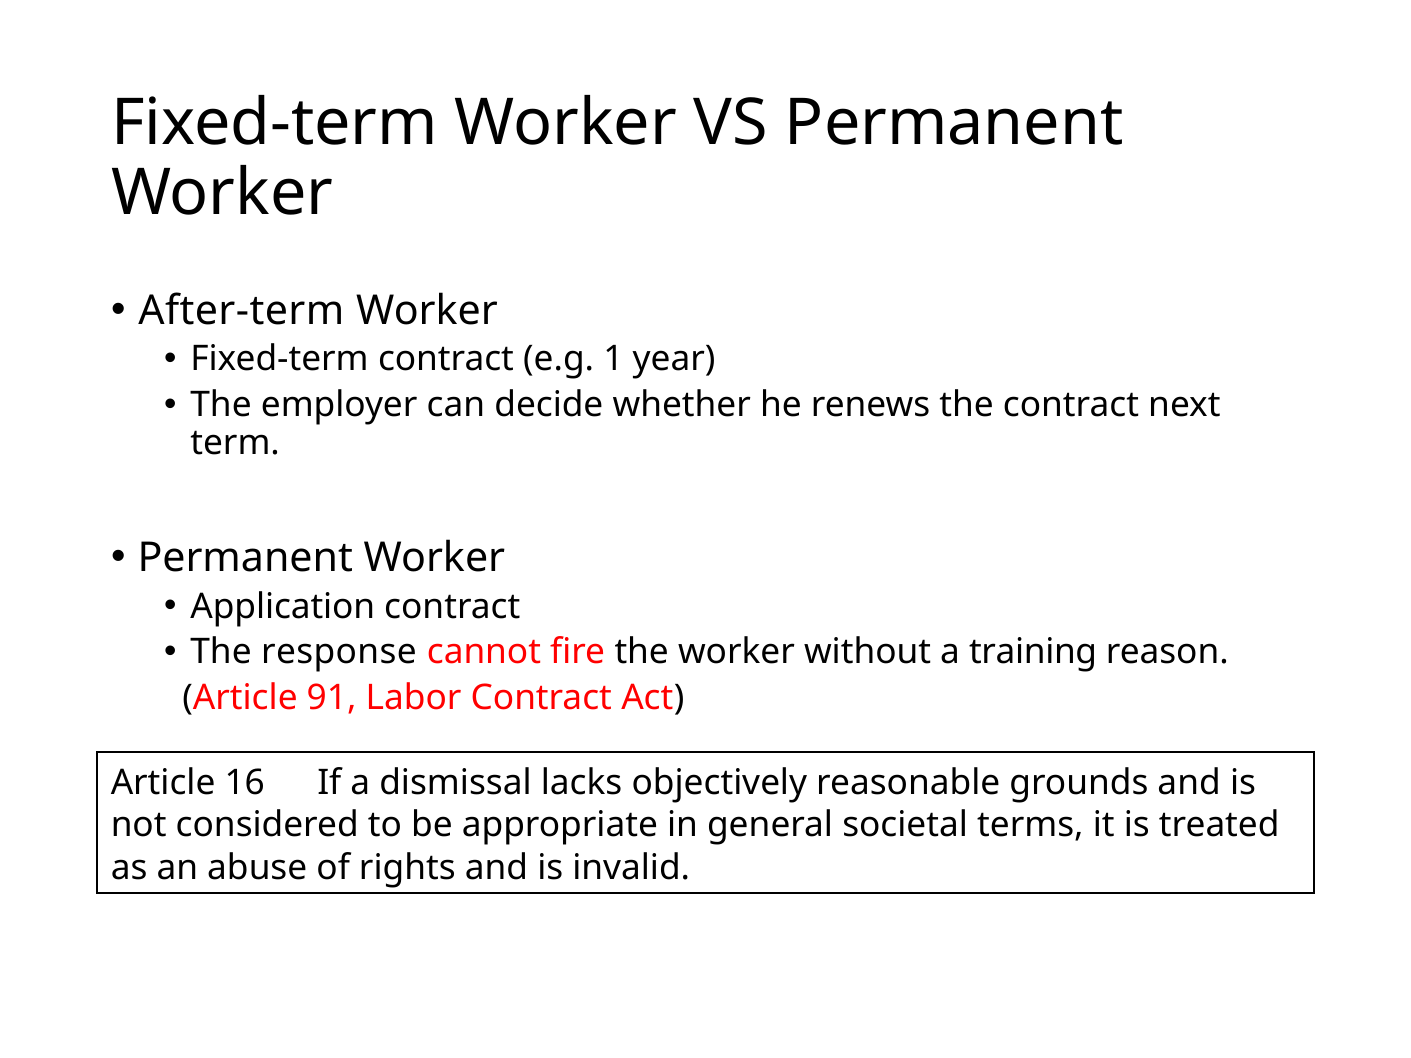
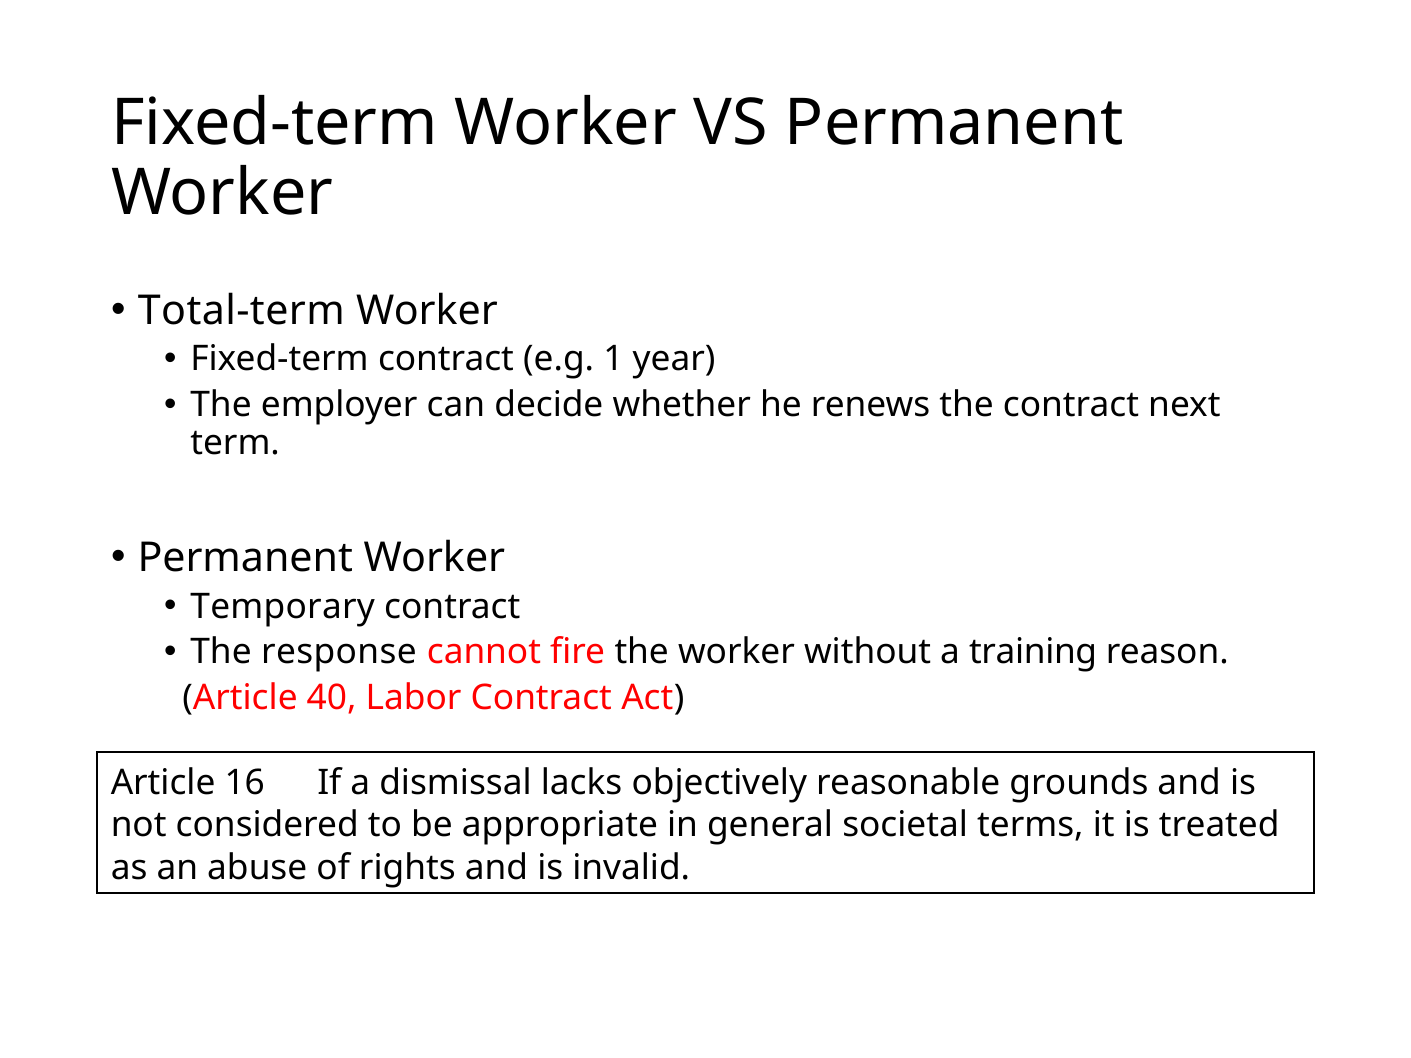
After-term: After-term -> Total-term
Application: Application -> Temporary
91: 91 -> 40
